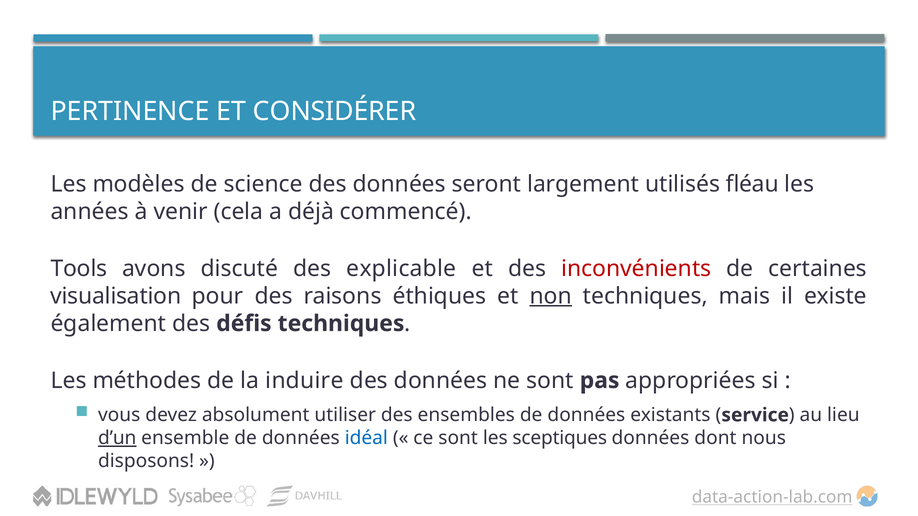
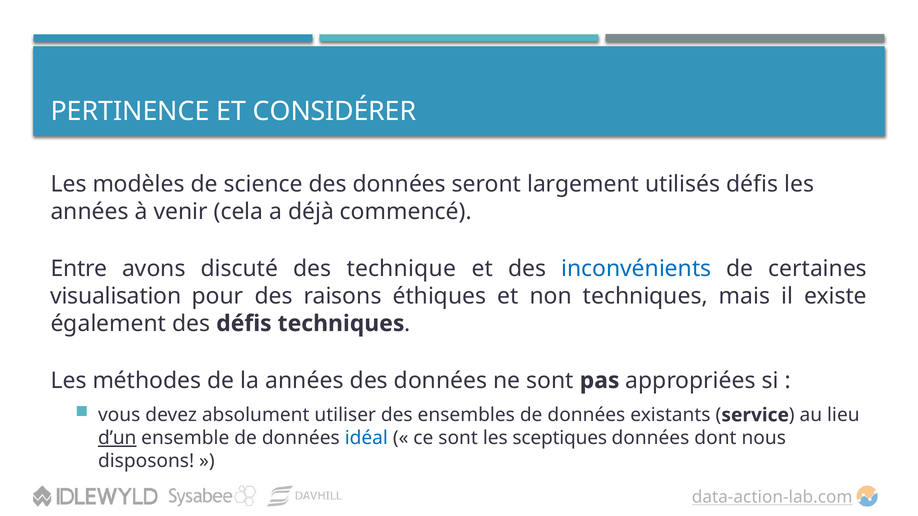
utilisés fléau: fléau -> défis
Tools: Tools -> Entre
explicable: explicable -> technique
inconvénients colour: red -> blue
non underline: present -> none
la induire: induire -> années
